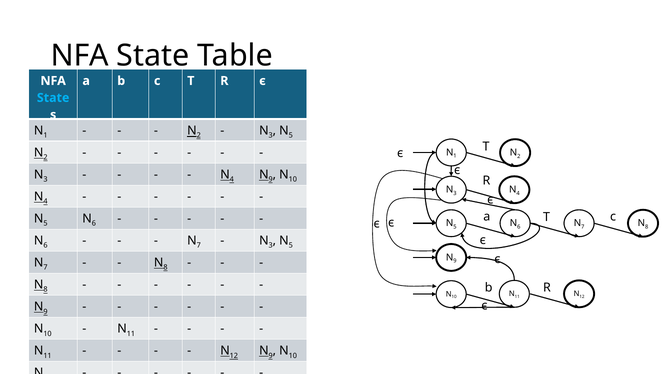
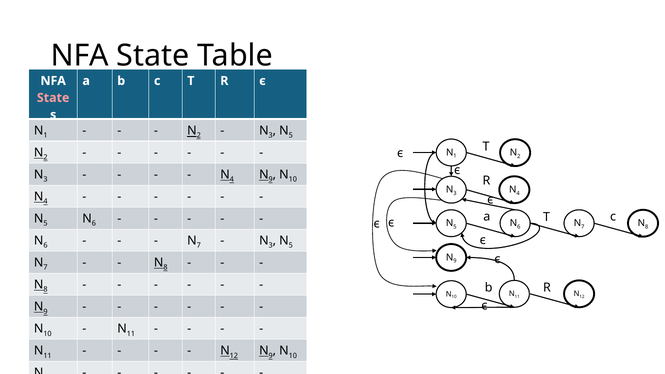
State at (53, 98) colour: light blue -> pink
